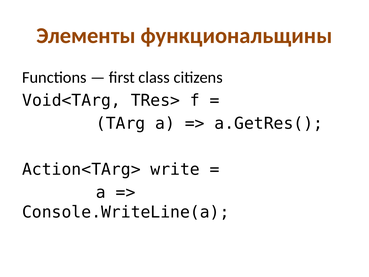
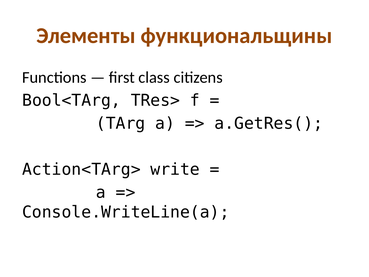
Void<TArg: Void<TArg -> Bool<TArg
